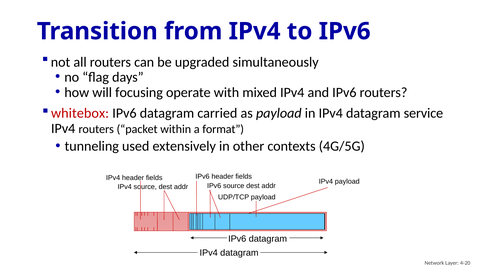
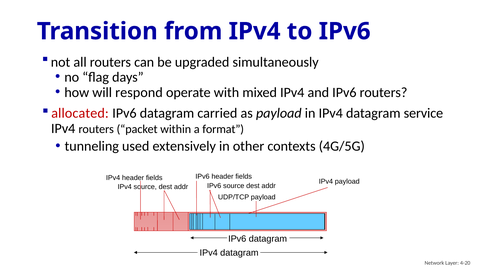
focusing: focusing -> respond
whitebox: whitebox -> allocated
